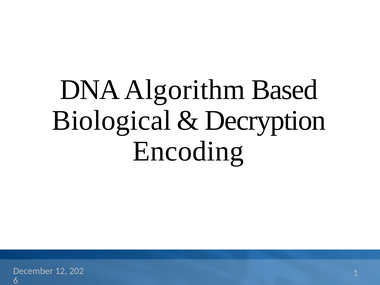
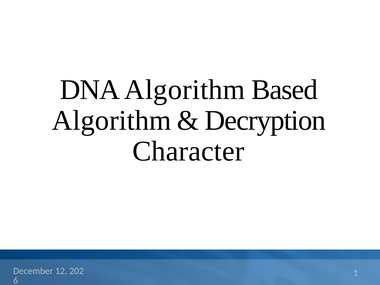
Biological at (112, 120): Biological -> Algorithm
Encoding: Encoding -> Character
